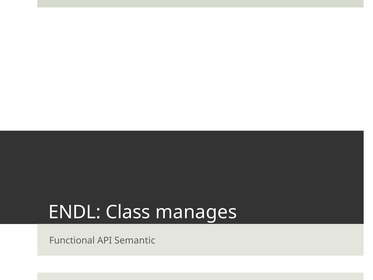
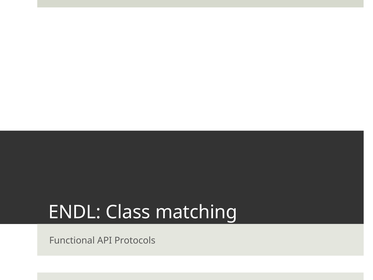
manages: manages -> matching
Semantic: Semantic -> Protocols
